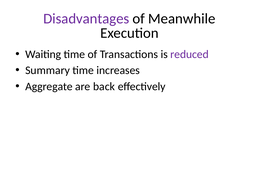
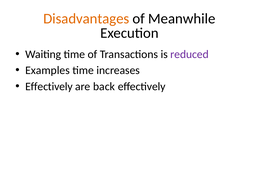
Disadvantages colour: purple -> orange
Summary: Summary -> Examples
Aggregate at (49, 87): Aggregate -> Effectively
